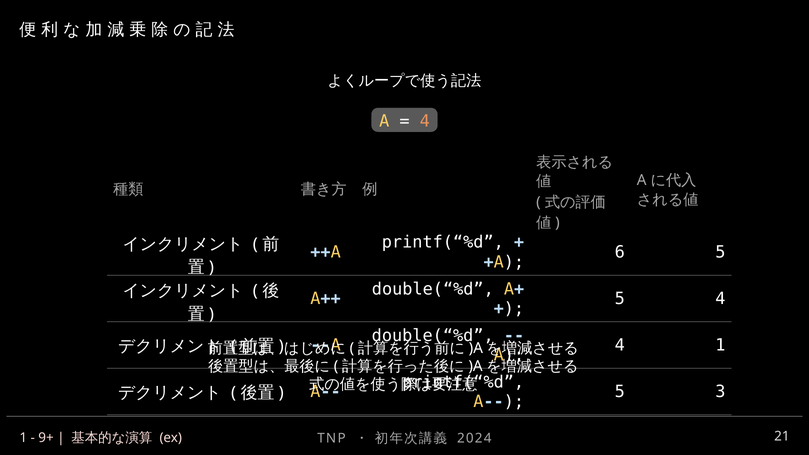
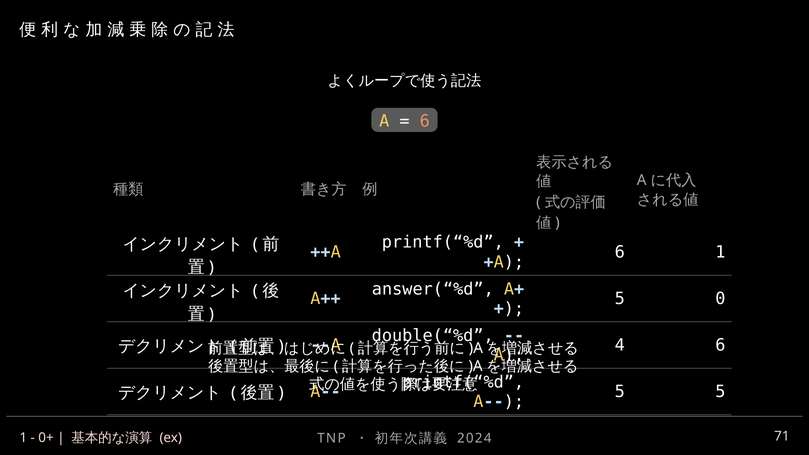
4 at (425, 121): 4 -> 6
6 5: 5 -> 1
double(“%d at (433, 289): double(“%d -> answer(“%d
5 4: 4 -> 0
4 1: 1 -> 6
5 3: 3 -> 5
9+: 9+ -> 0+
21: 21 -> 71
